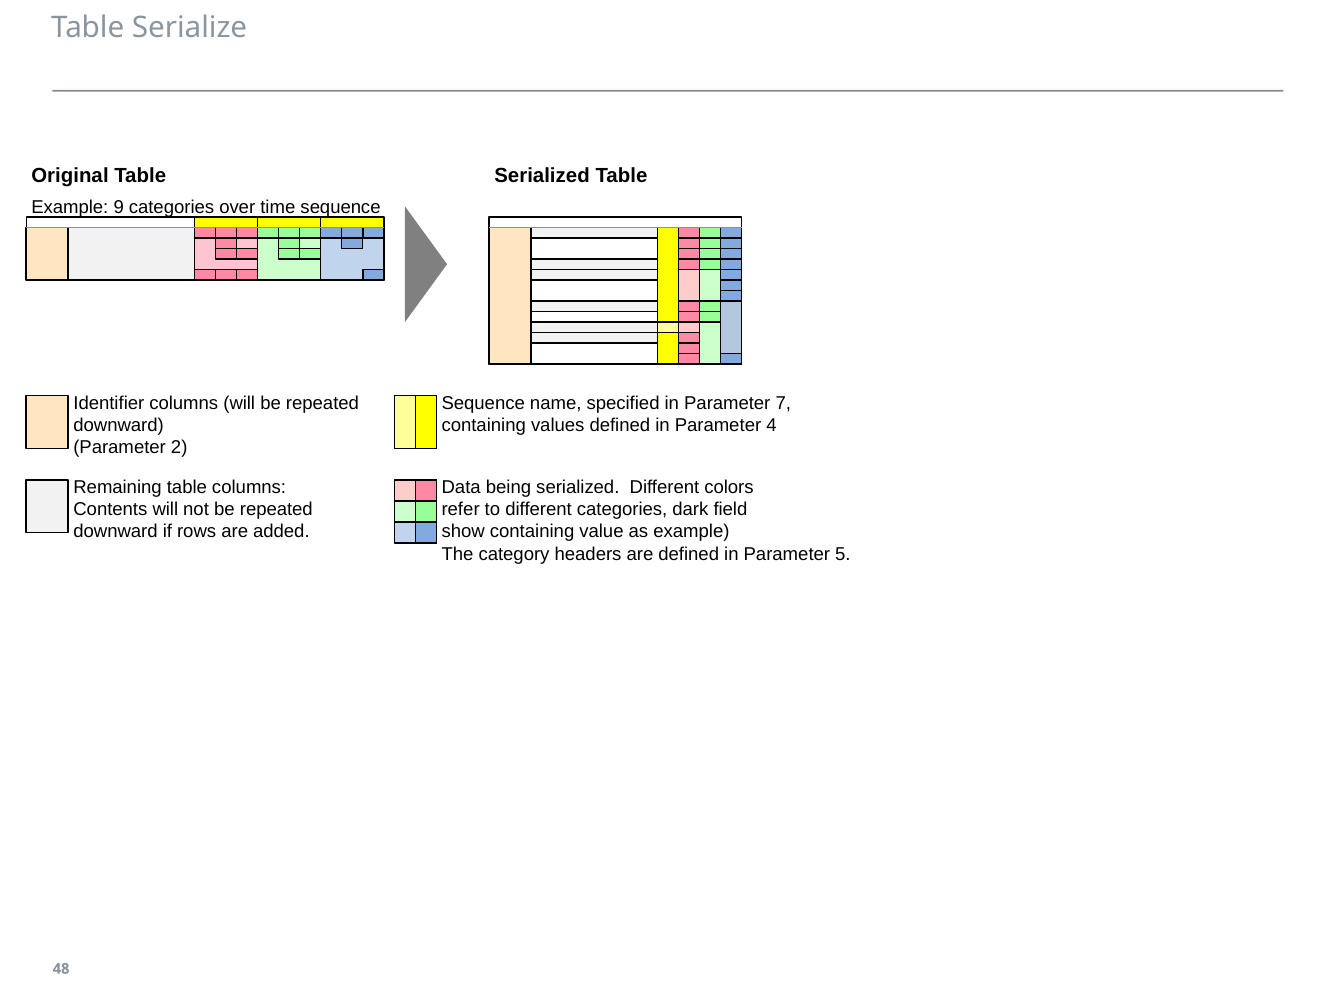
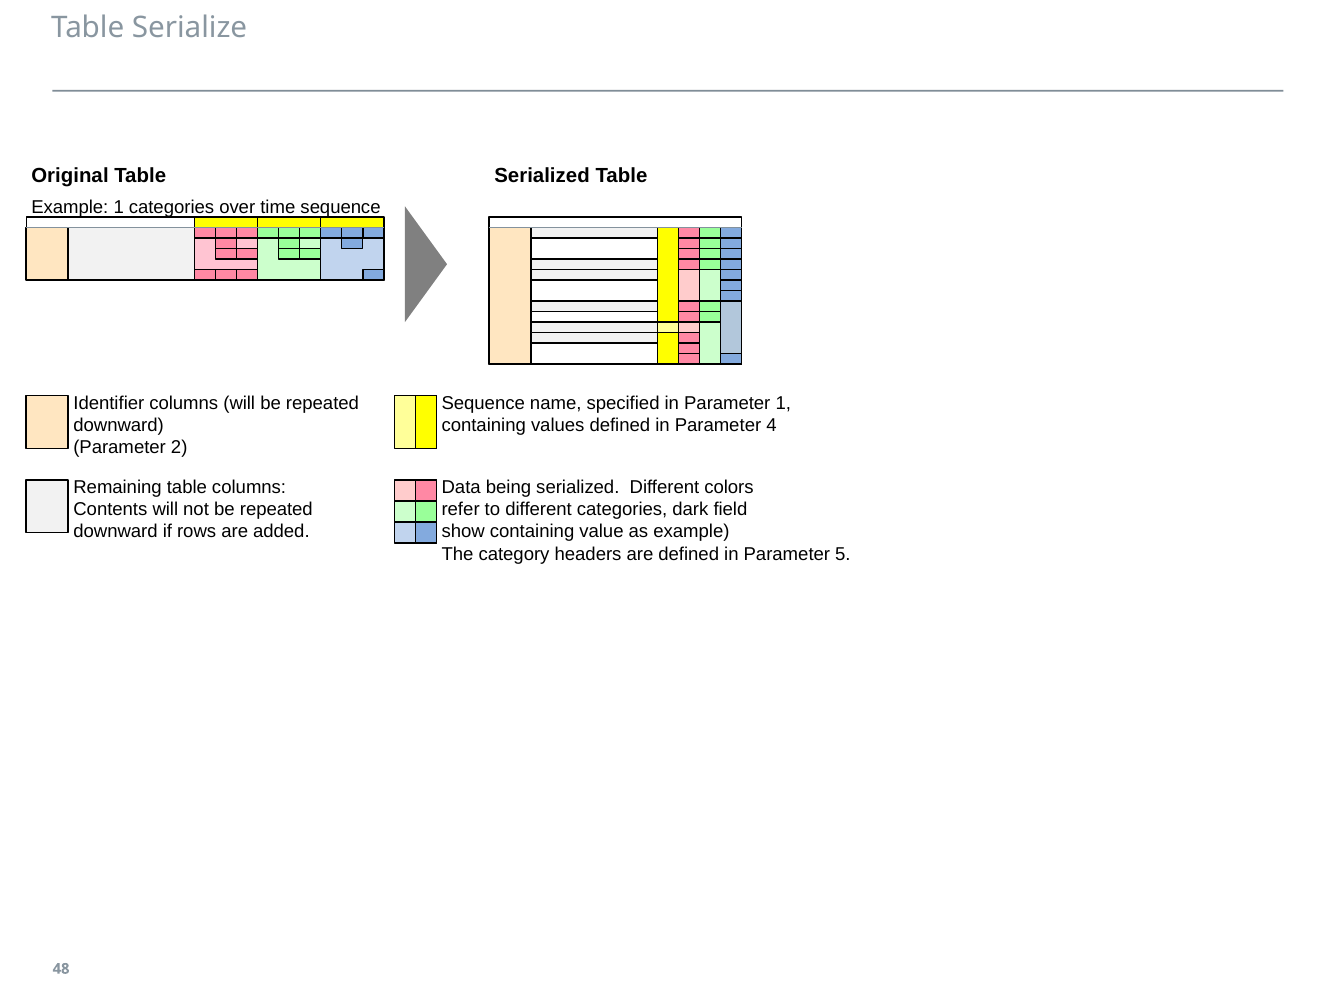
Example 9: 9 -> 1
Parameter 7: 7 -> 1
